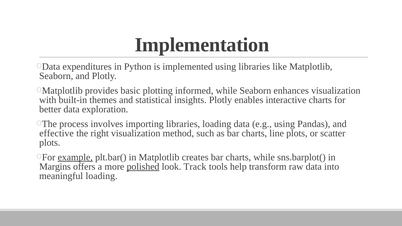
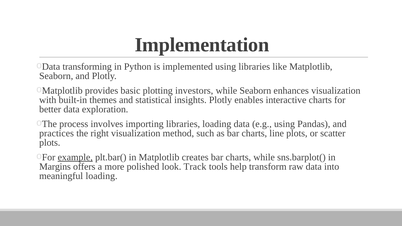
expenditures: expenditures -> transforming
informed: informed -> investors
effective: effective -> practices
polished underline: present -> none
